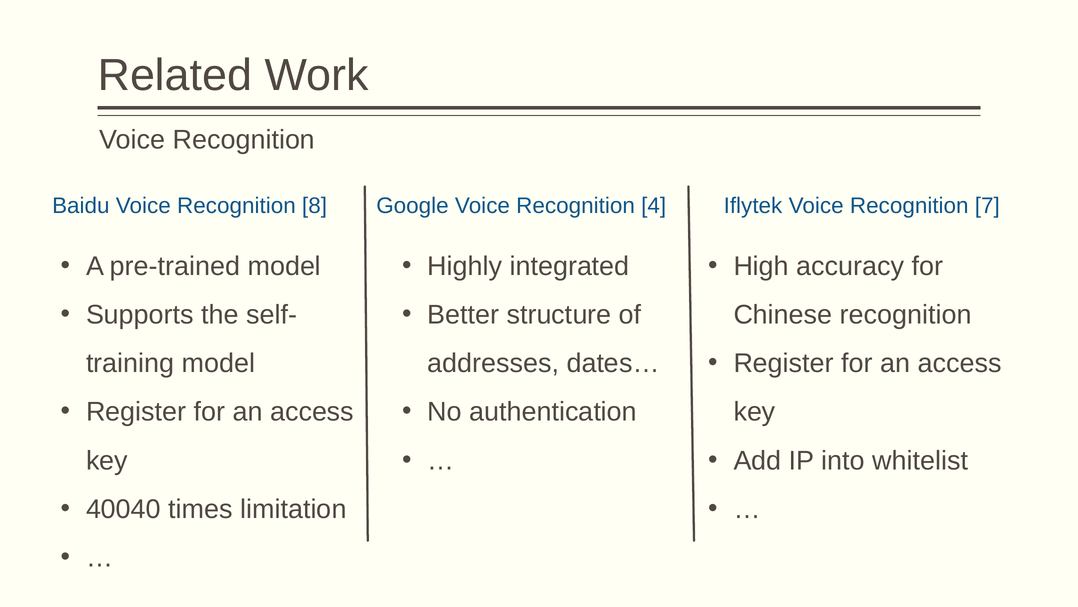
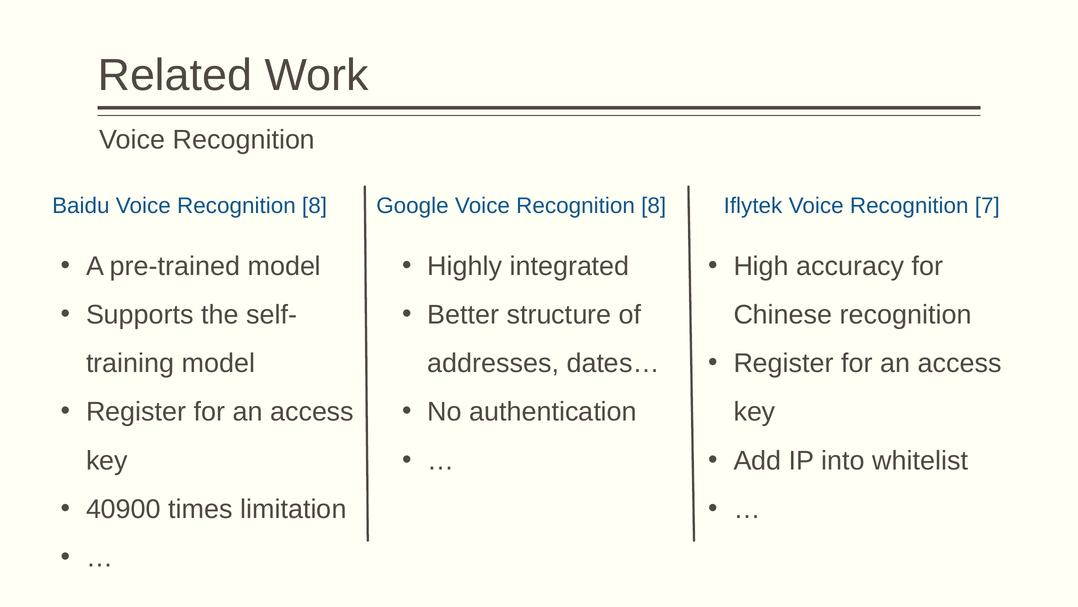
Google Voice Recognition 4: 4 -> 8
40040: 40040 -> 40900
